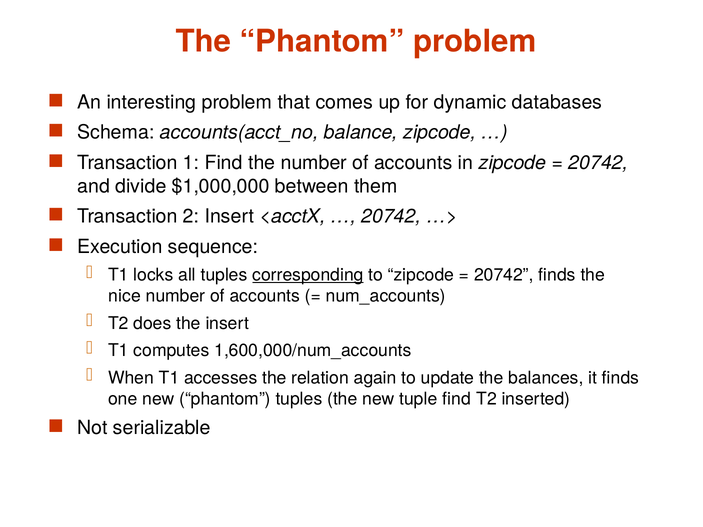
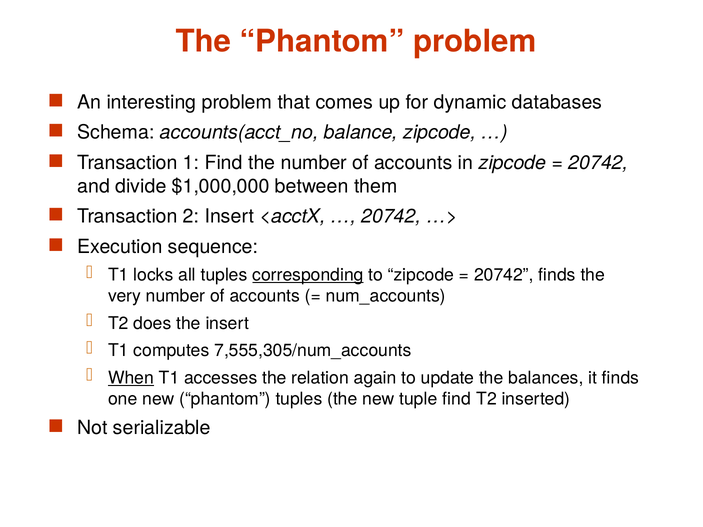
nice: nice -> very
1,600,000/num_accounts: 1,600,000/num_accounts -> 7,555,305/num_accounts
When underline: none -> present
